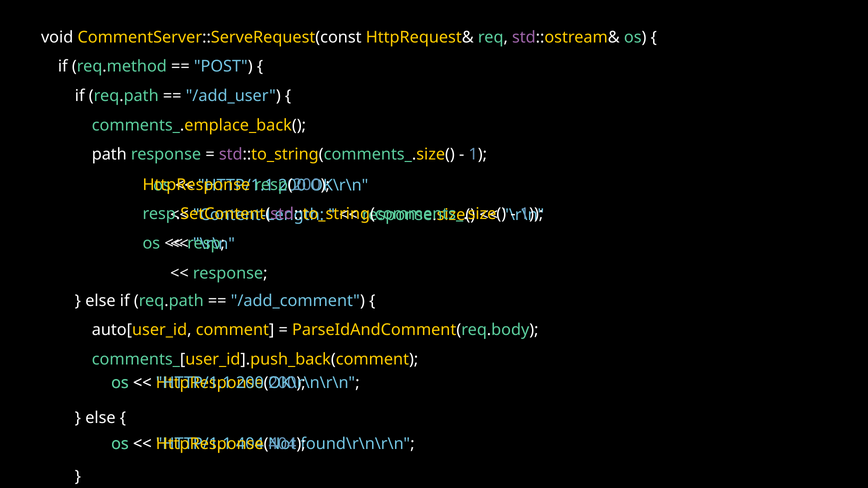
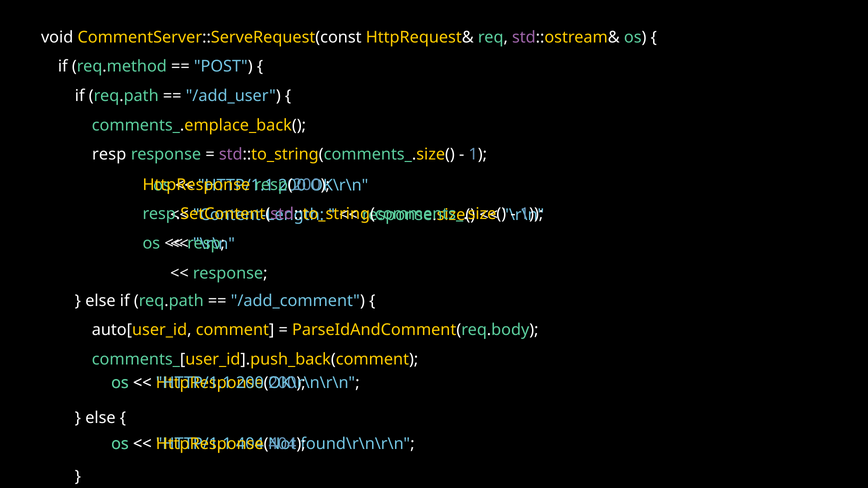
path at (109, 155): path -> resp
